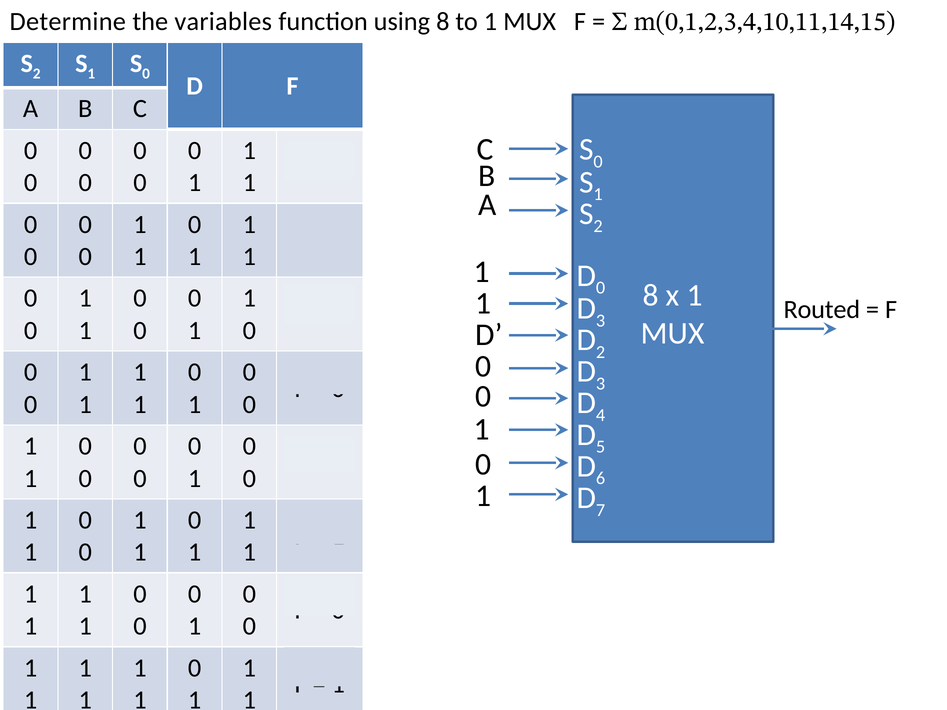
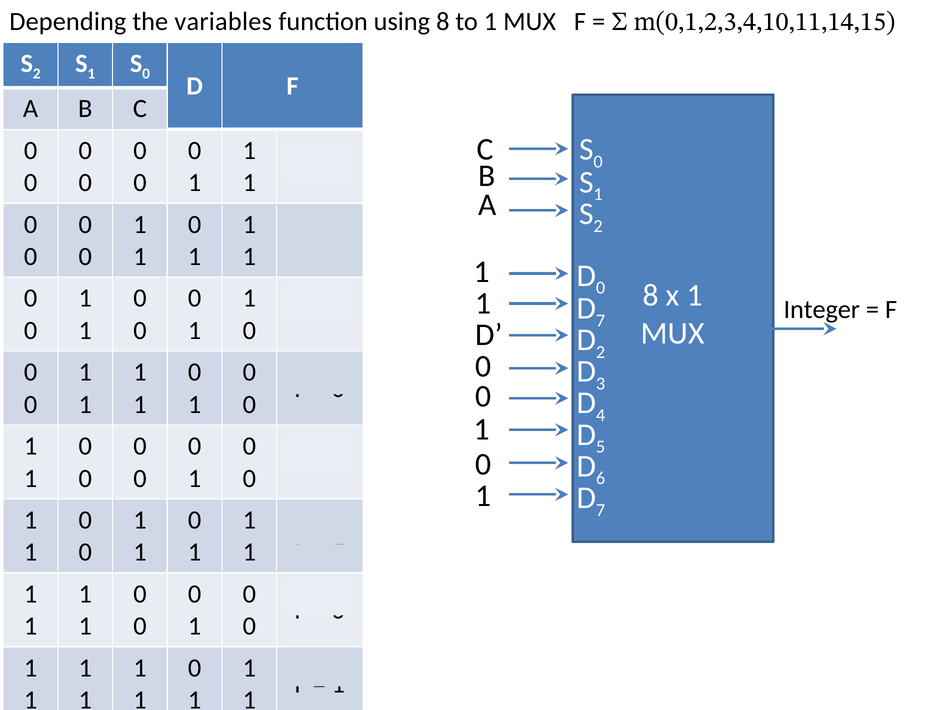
Determine: Determine -> Depending
3 at (601, 321): 3 -> 7
Routed: Routed -> Integer
